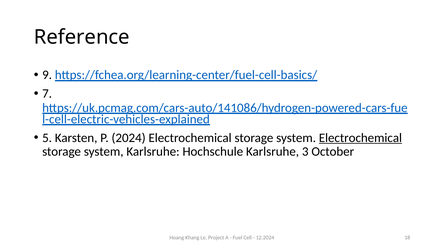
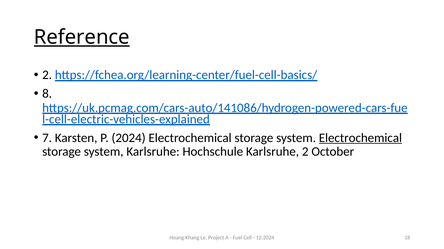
Reference underline: none -> present
9 at (47, 75): 9 -> 2
7: 7 -> 8
5: 5 -> 7
Karlsruhe 3: 3 -> 2
